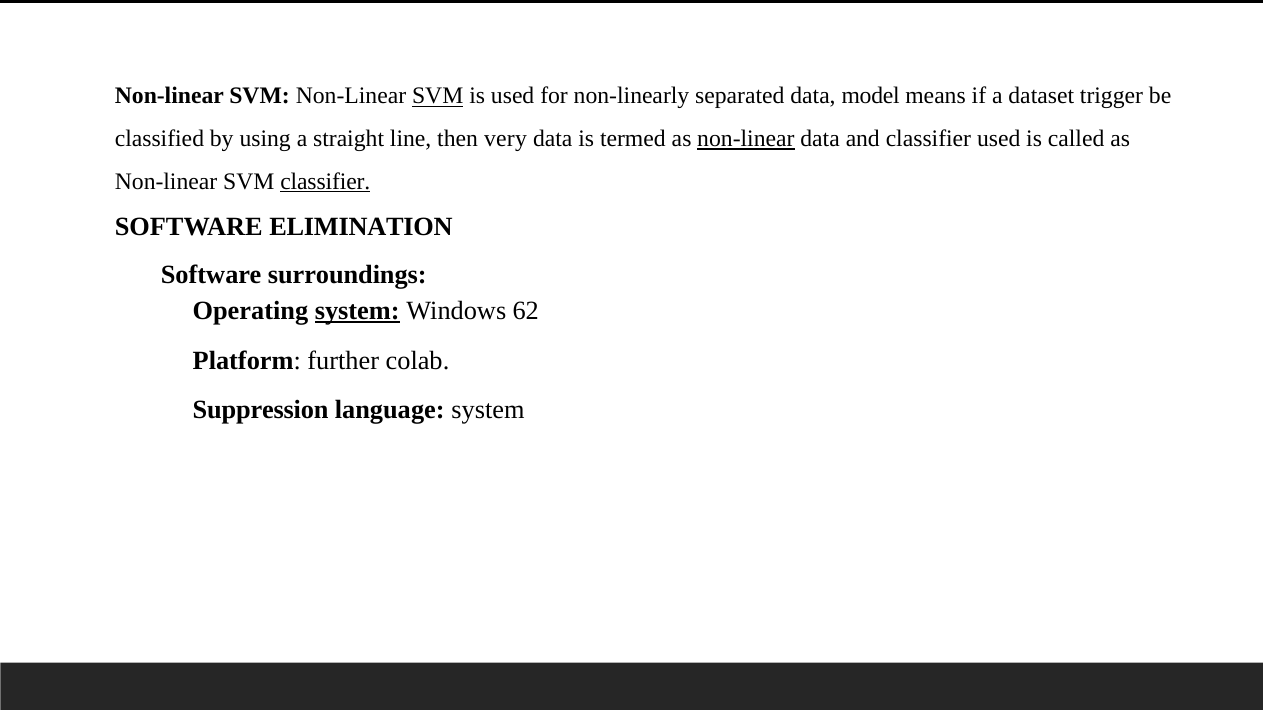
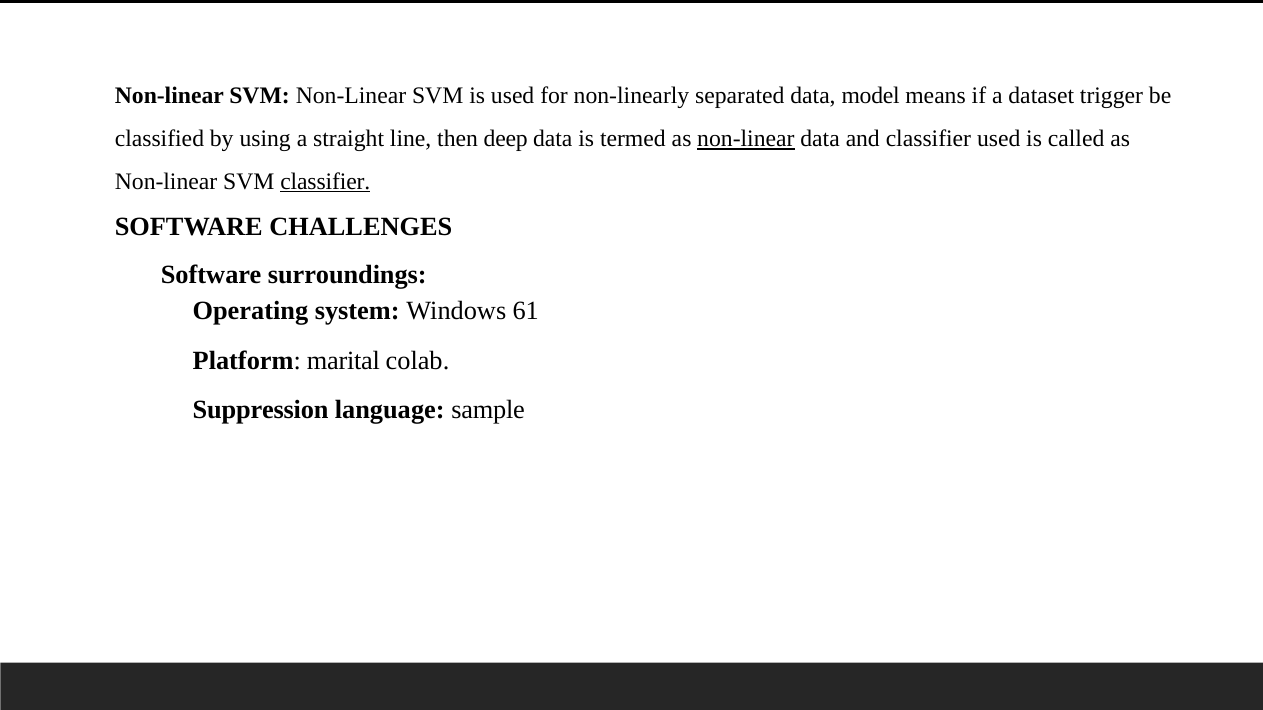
SVM at (438, 96) underline: present -> none
very: very -> deep
ELIMINATION: ELIMINATION -> CHALLENGES
system at (357, 311) underline: present -> none
62: 62 -> 61
further: further -> marital
language system: system -> sample
